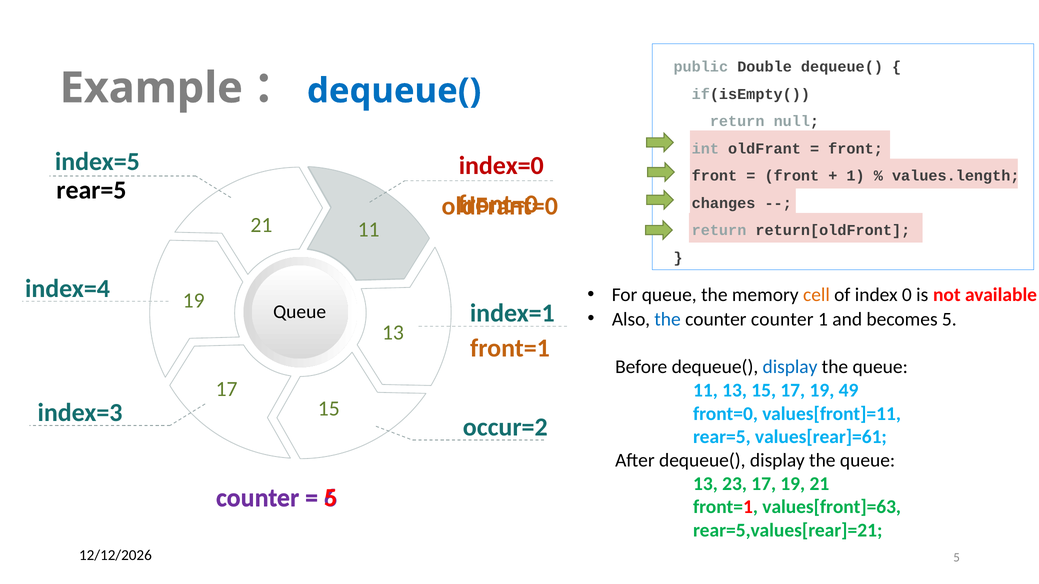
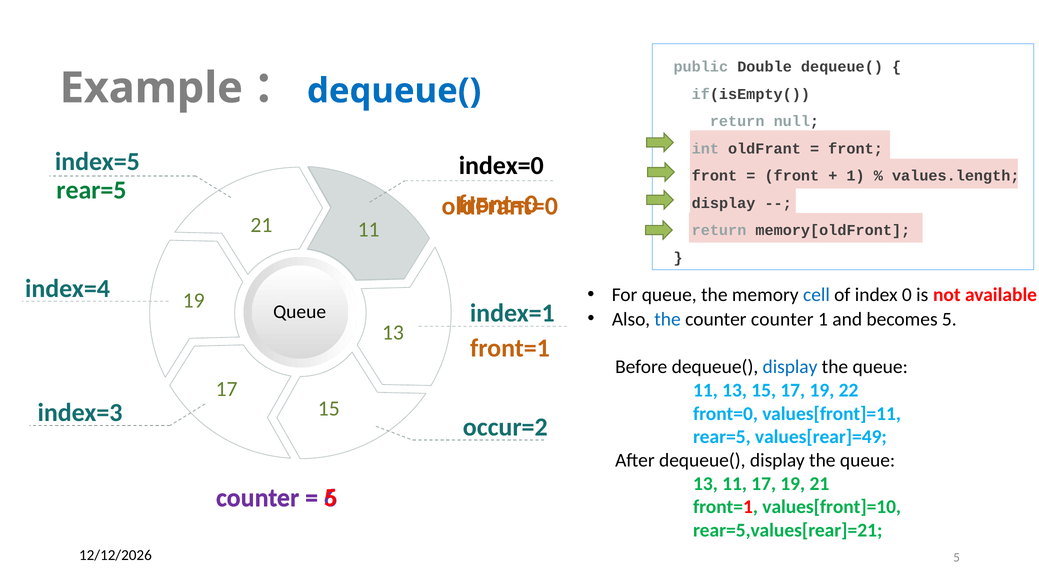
index=0 colour: red -> black
rear=5 at (91, 190) colour: black -> green
changes at (724, 203): changes -> display
return[oldFront: return[oldFront -> memory[oldFront
cell colour: orange -> blue
49: 49 -> 22
values[rear]=61: values[rear]=61 -> values[rear]=49
13 23: 23 -> 11
values[front]=63: values[front]=63 -> values[front]=10
